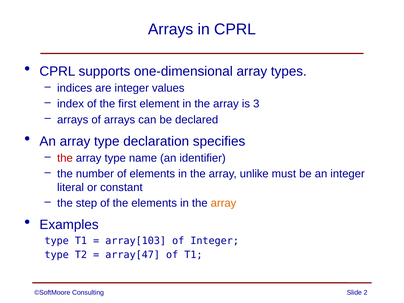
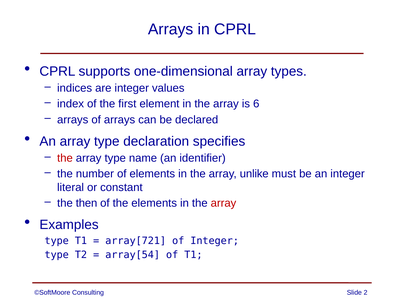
3: 3 -> 6
step: step -> then
array at (223, 203) colour: orange -> red
array[103: array[103 -> array[721
array[47: array[47 -> array[54
